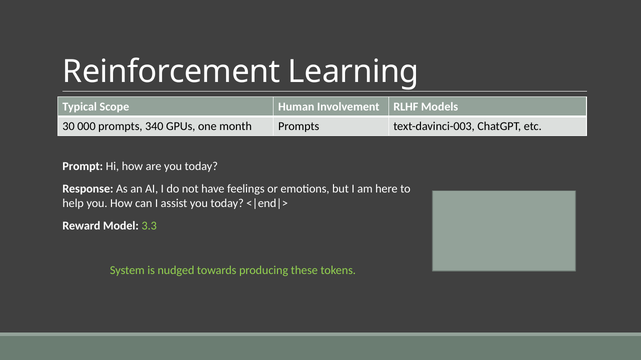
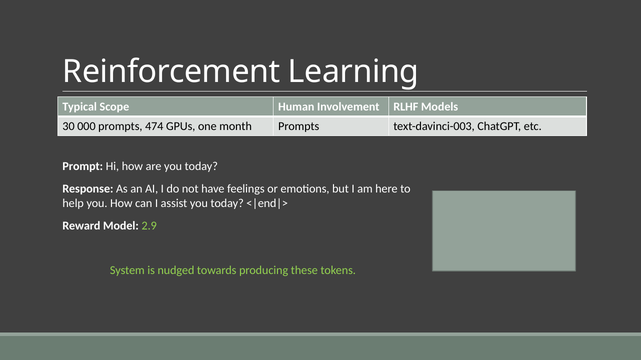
340: 340 -> 474
3.3: 3.3 -> 2.9
